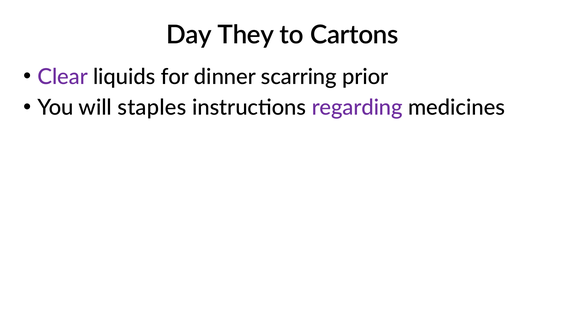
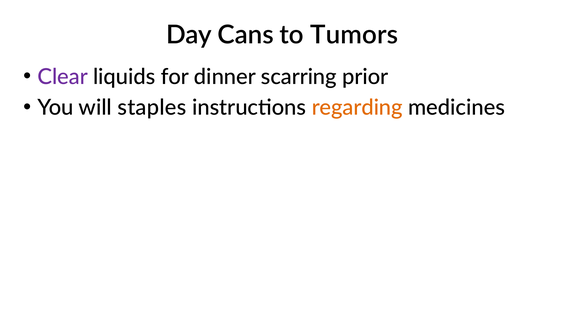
They: They -> Cans
Cartons: Cartons -> Tumors
regarding colour: purple -> orange
